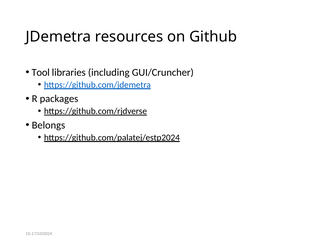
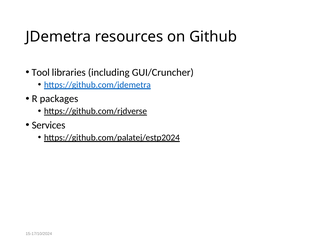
Belongs: Belongs -> Services
